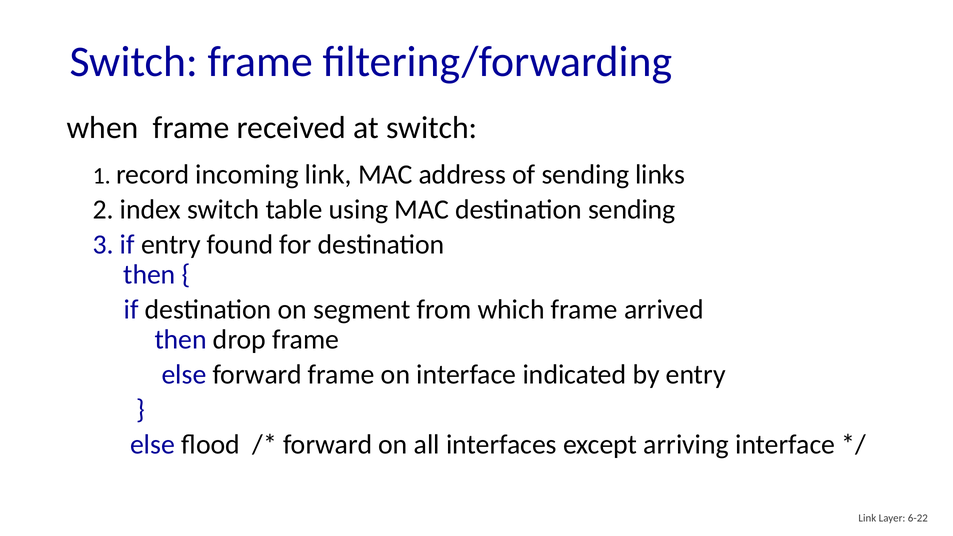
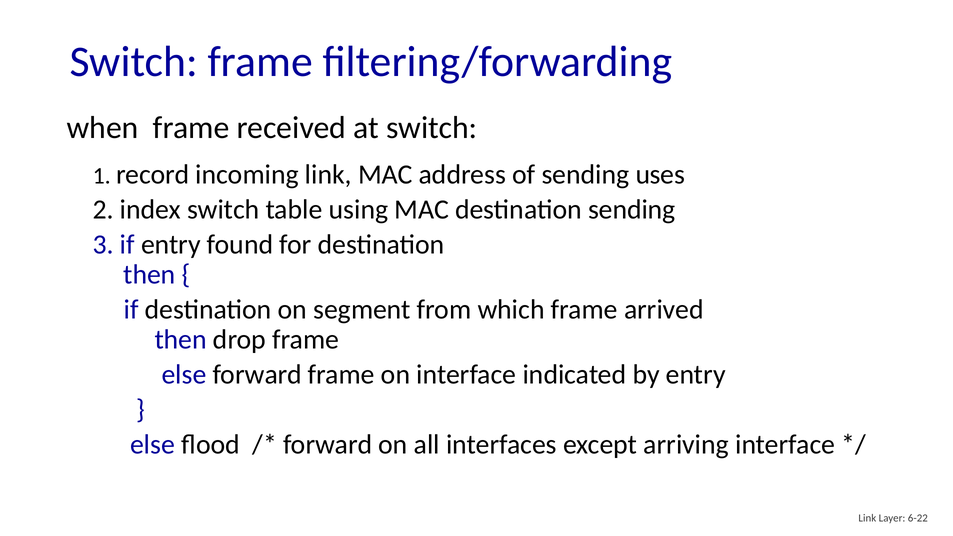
links: links -> uses
